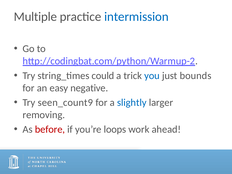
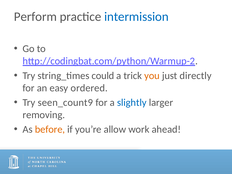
Multiple: Multiple -> Perform
you colour: blue -> orange
bounds: bounds -> directly
negative: negative -> ordered
before colour: red -> orange
loops: loops -> allow
